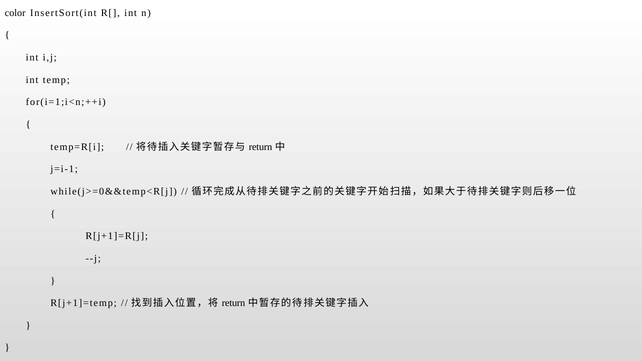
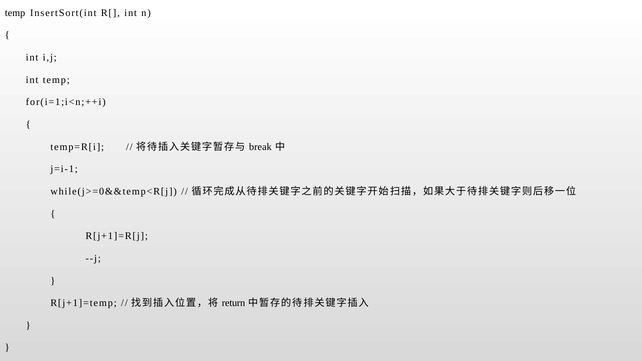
color at (15, 13): color -> temp
return at (260, 147): return -> break
